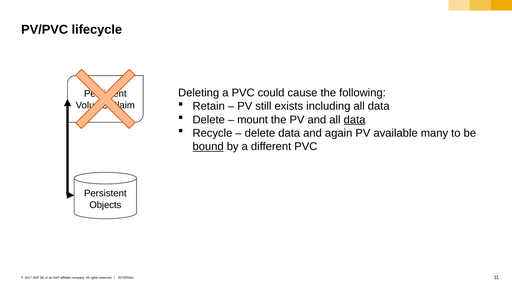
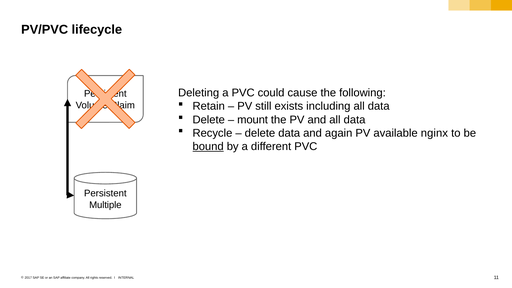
data at (355, 120) underline: present -> none
many: many -> nginx
Objects: Objects -> Multiple
